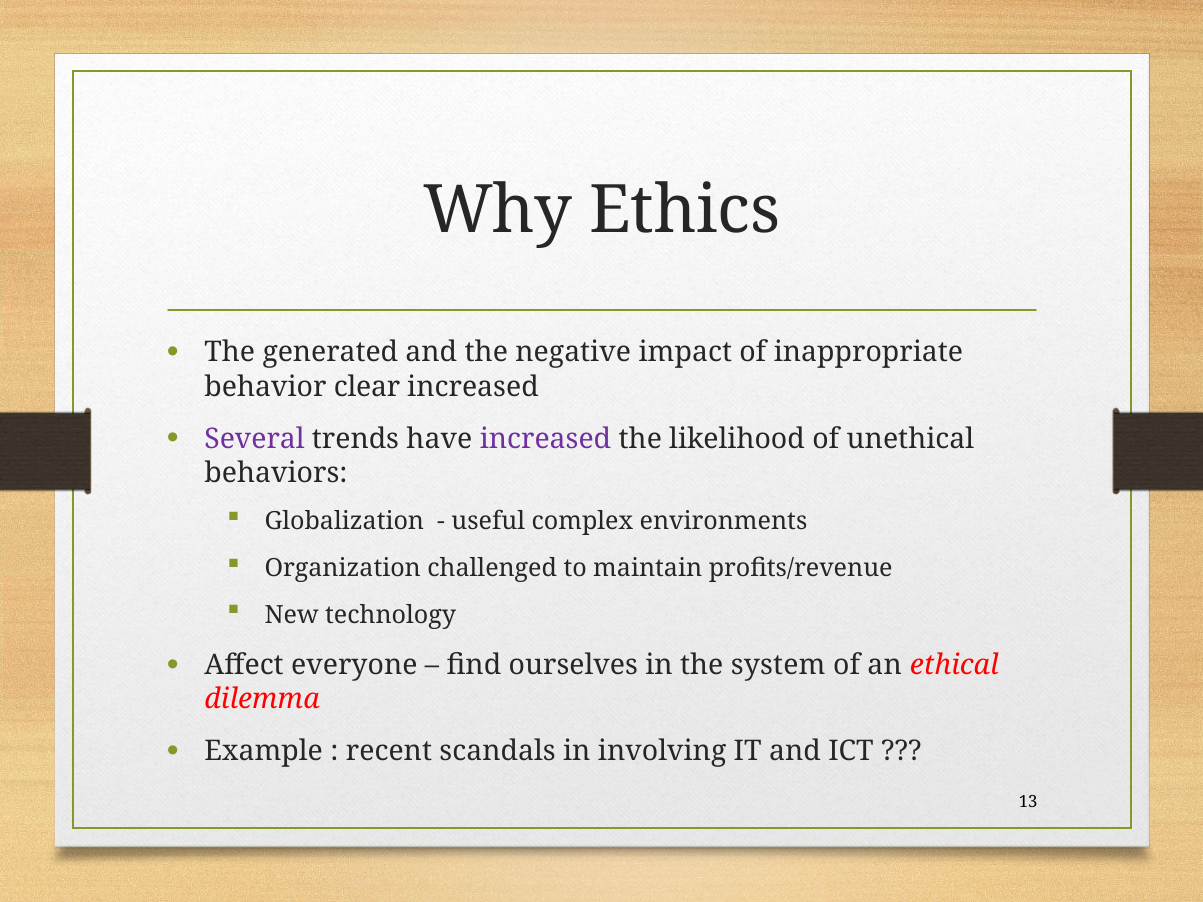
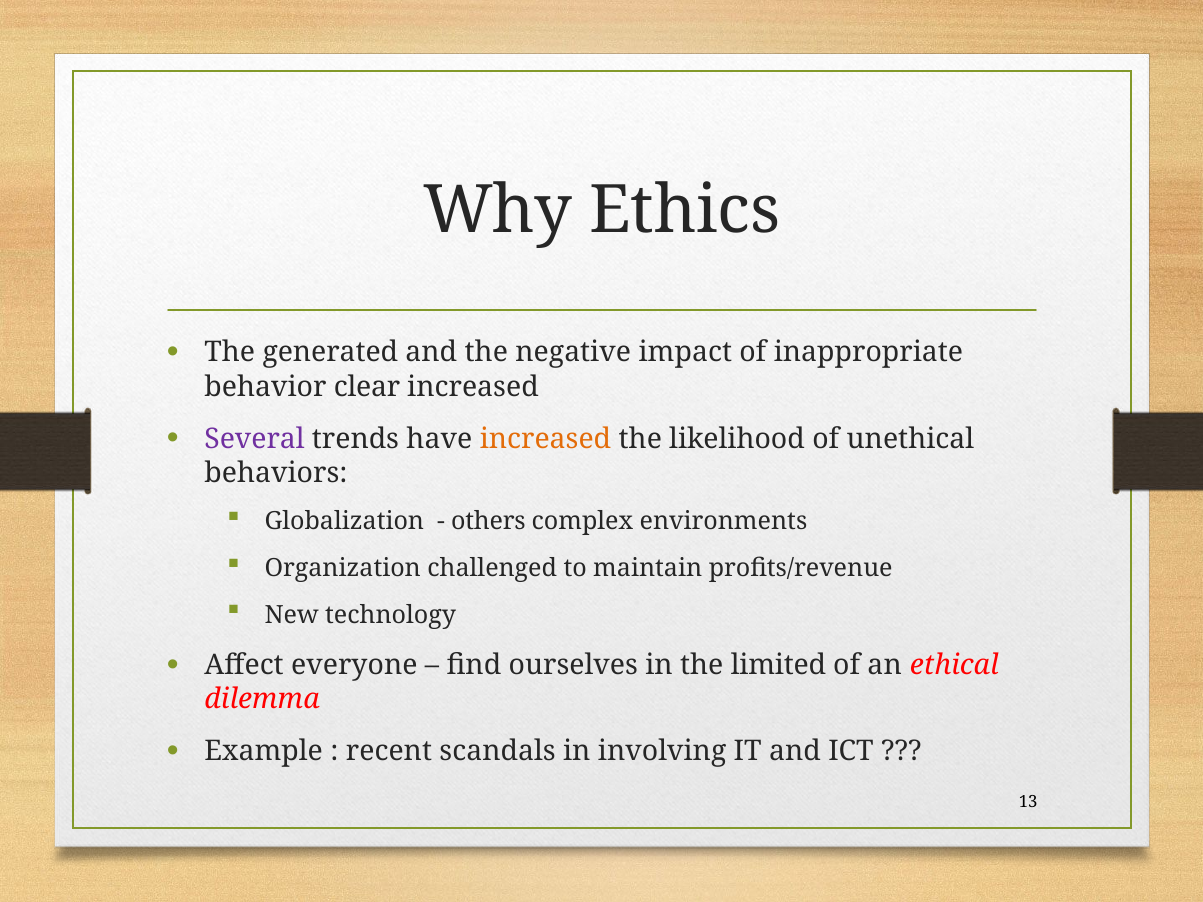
increased at (545, 439) colour: purple -> orange
useful: useful -> others
system: system -> limited
